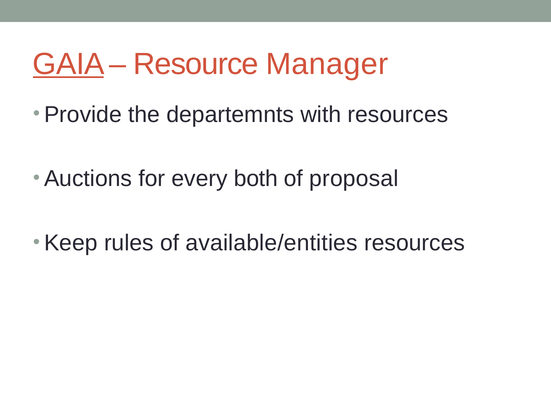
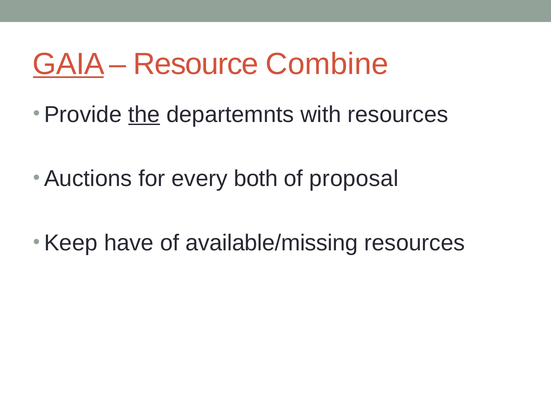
Manager: Manager -> Combine
the underline: none -> present
rules: rules -> have
available/entities: available/entities -> available/missing
